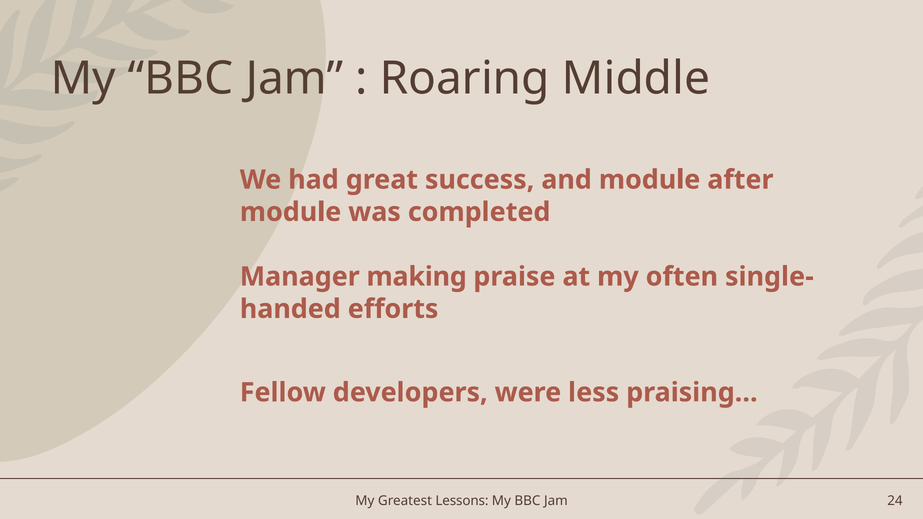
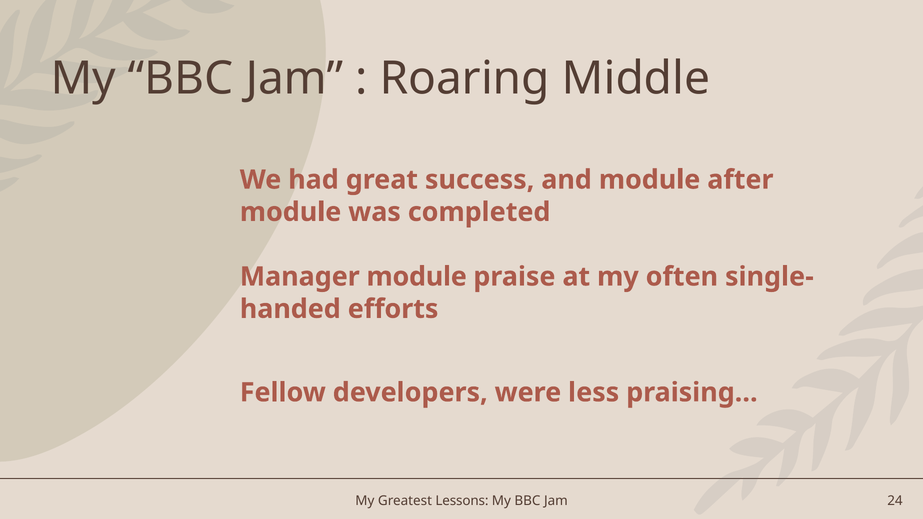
Manager making: making -> module
